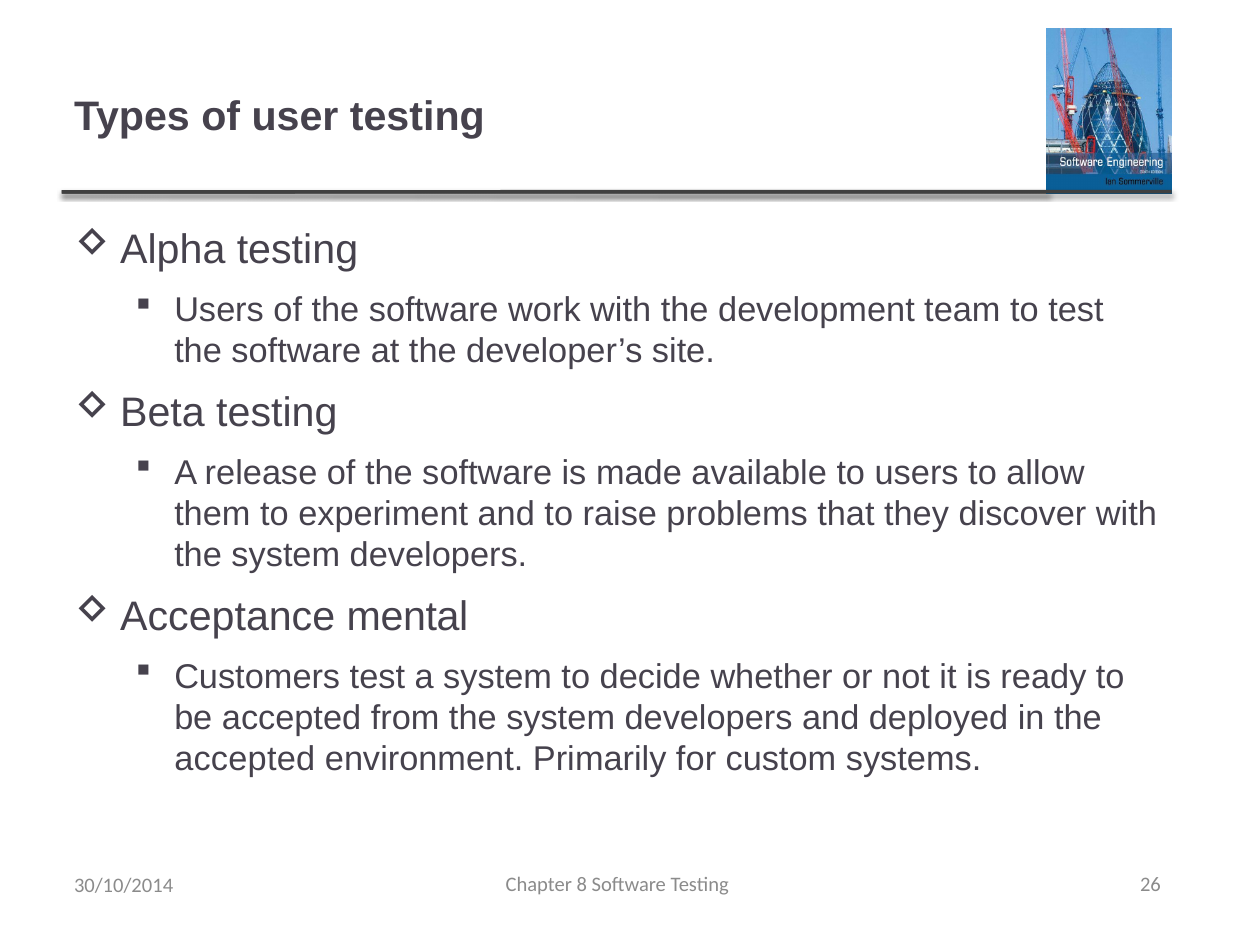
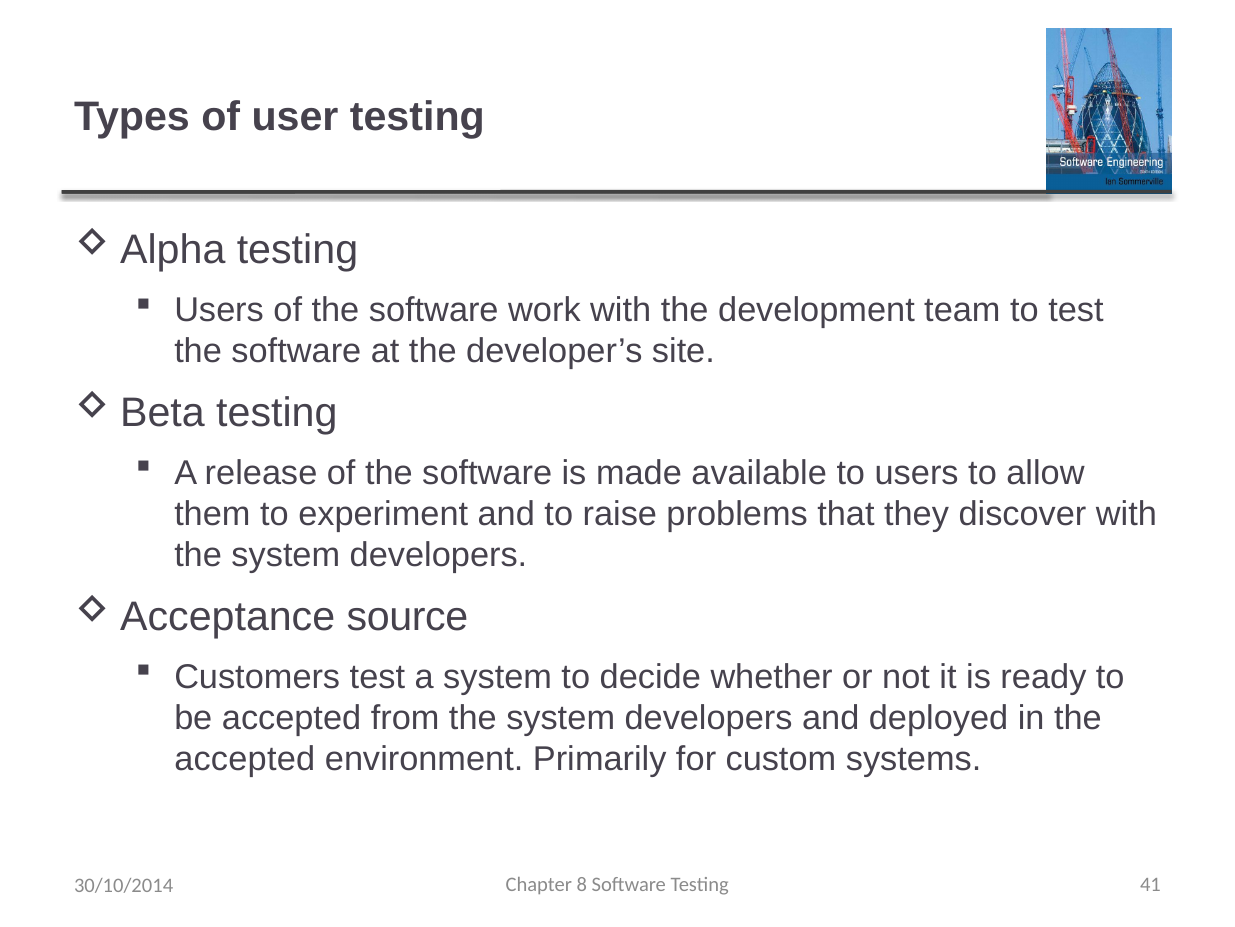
mental: mental -> source
26: 26 -> 41
